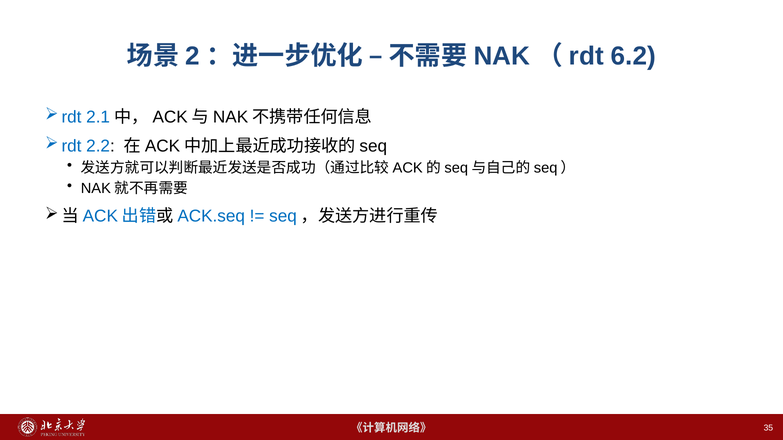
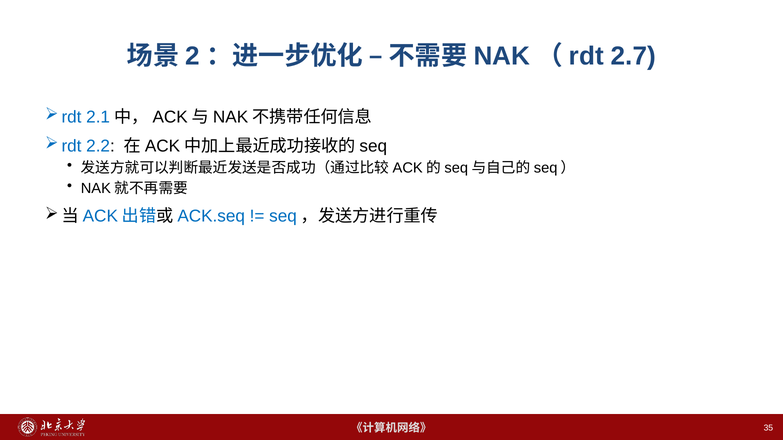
6.2: 6.2 -> 2.7
